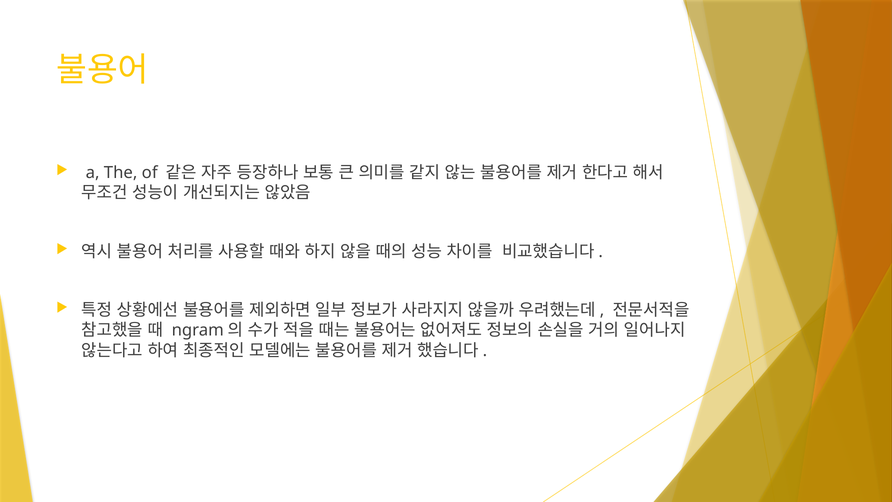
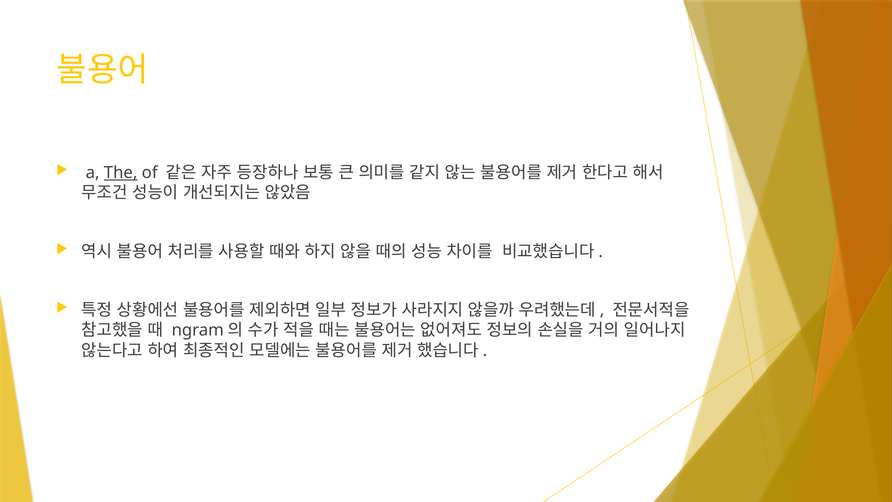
The underline: none -> present
